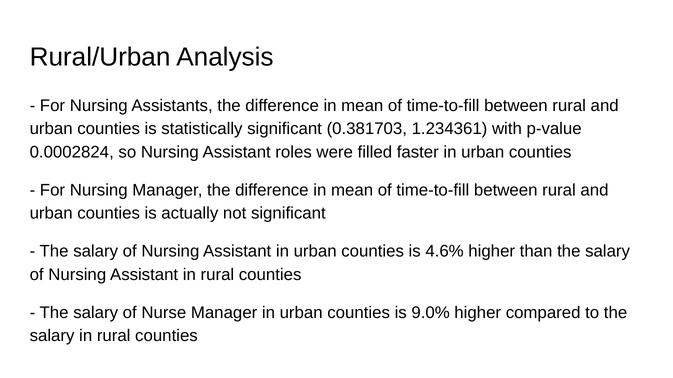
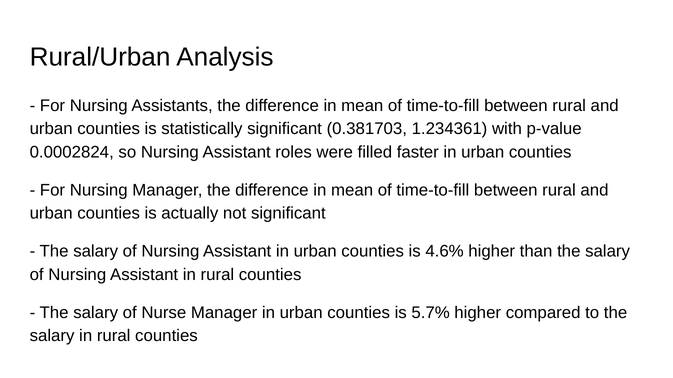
9.0%: 9.0% -> 5.7%
